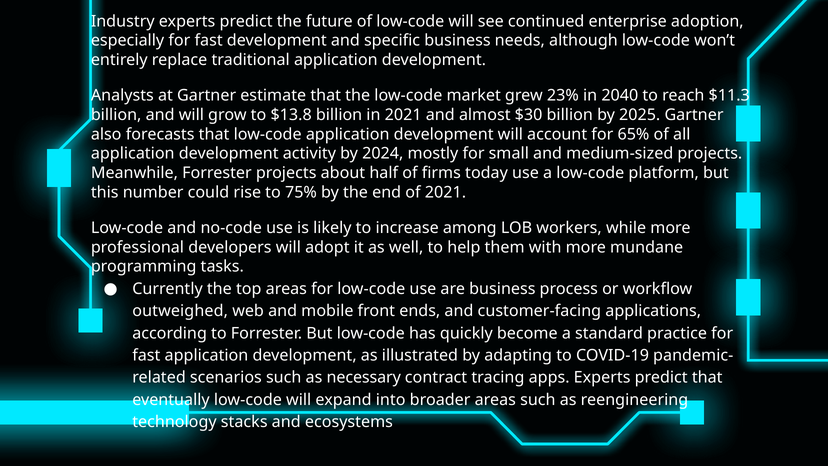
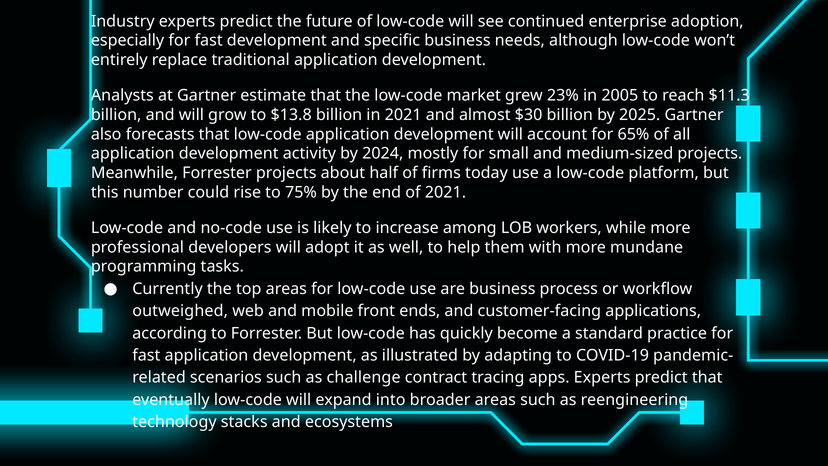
2040: 2040 -> 2005
necessary: necessary -> challenge
